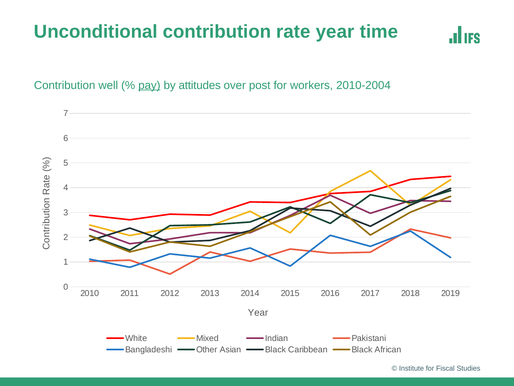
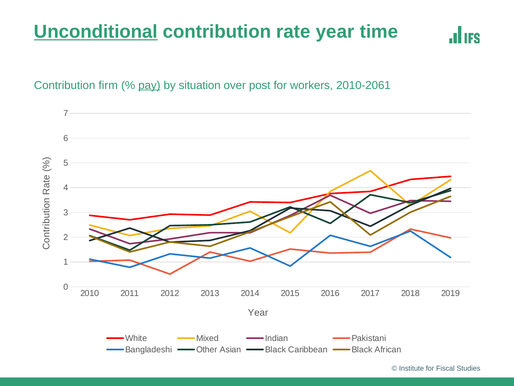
Unconditional underline: none -> present
well: well -> firm
attitudes: attitudes -> situation
2010-2004: 2010-2004 -> 2010-2061
